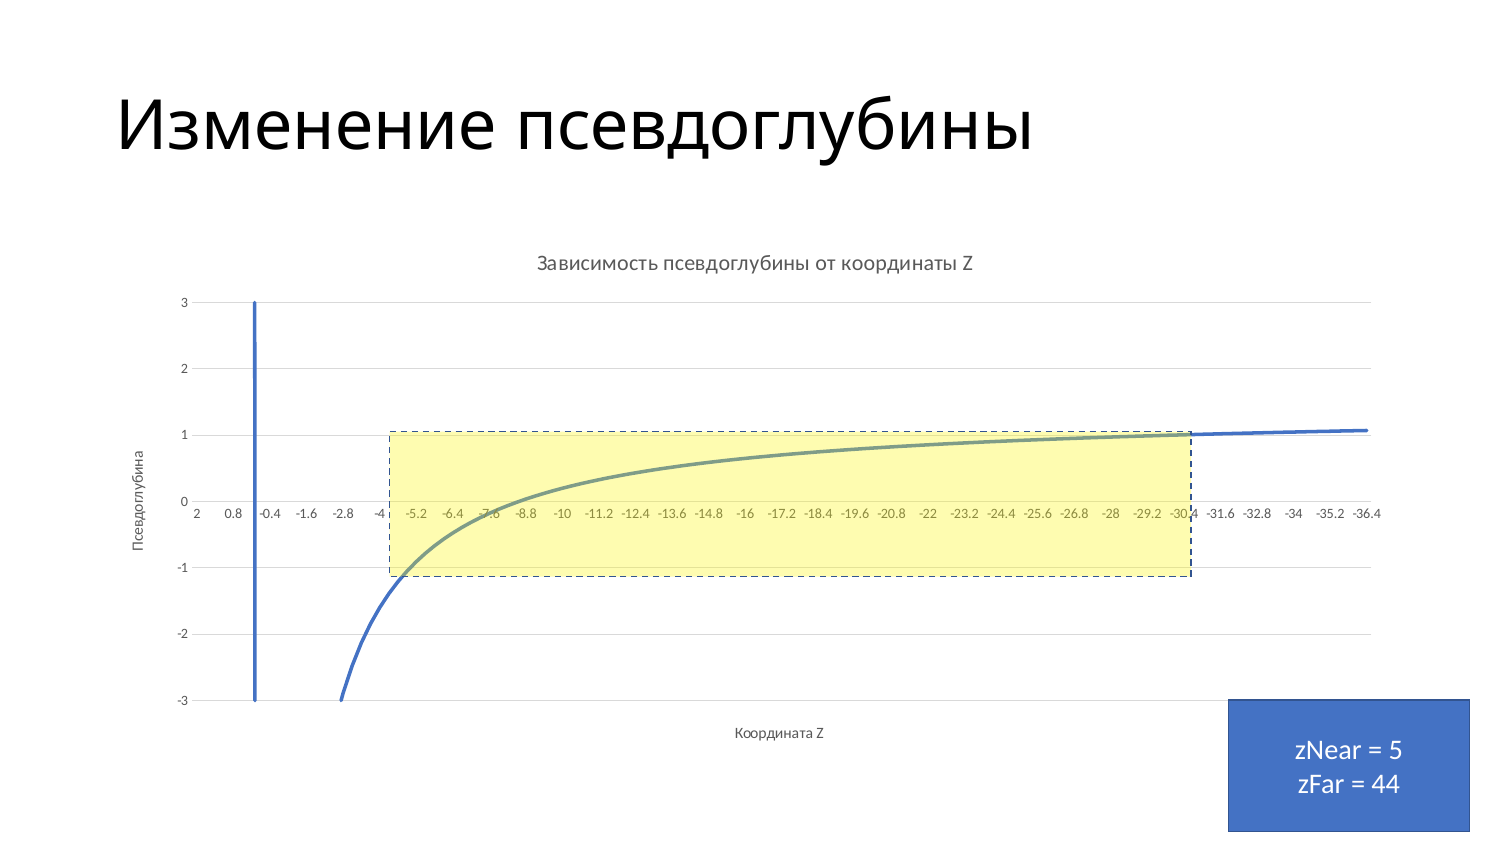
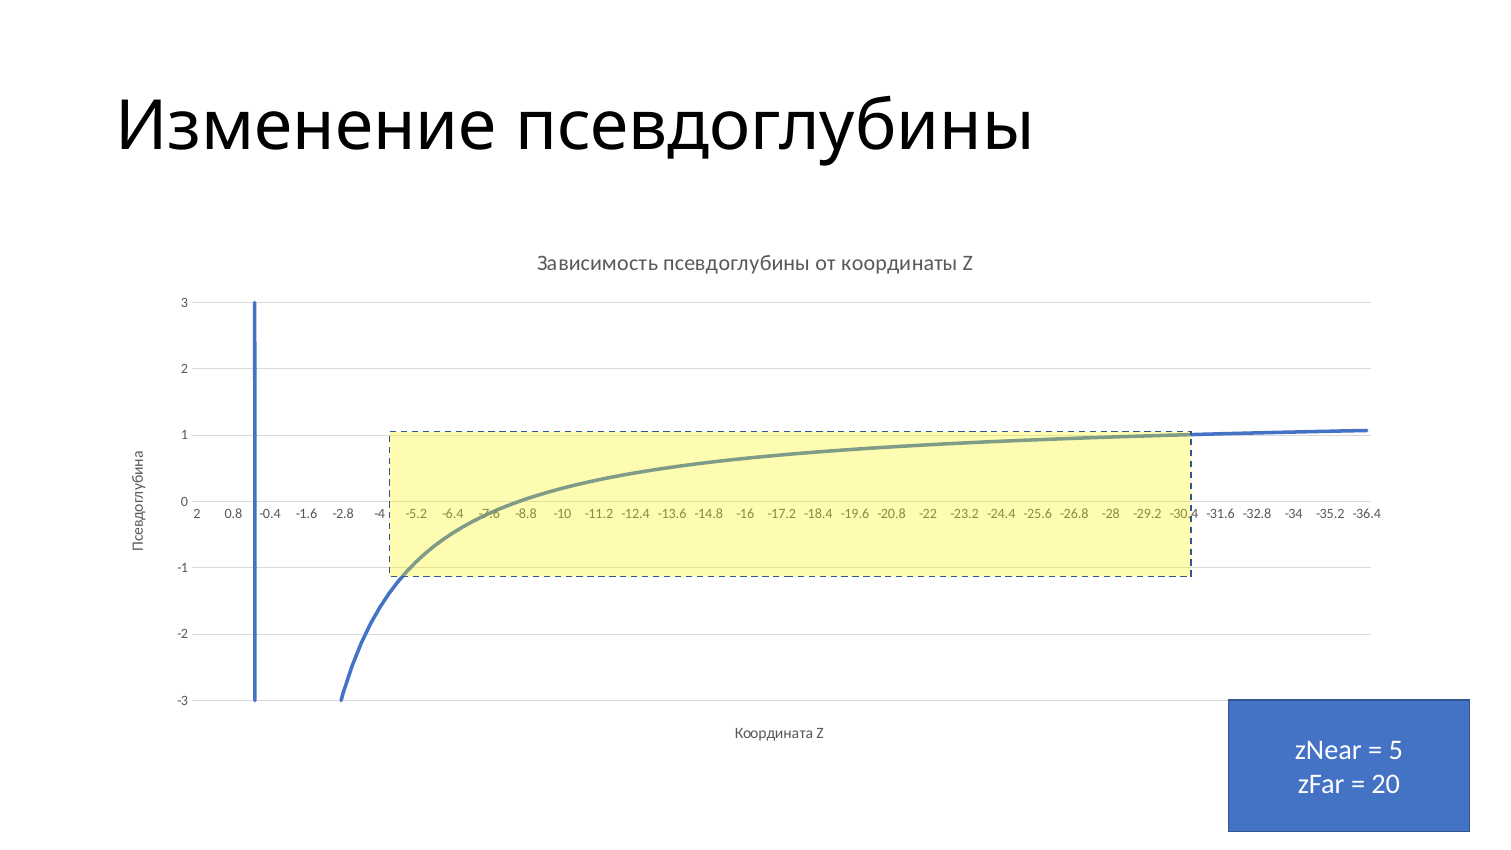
44: 44 -> 20
